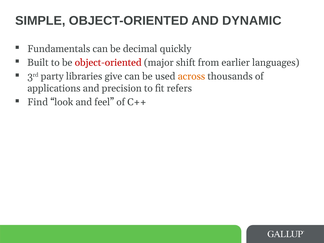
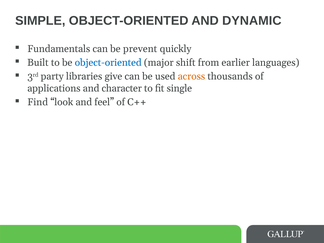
decimal: decimal -> prevent
object-oriented at (108, 63) colour: red -> blue
precision: precision -> character
refers: refers -> single
